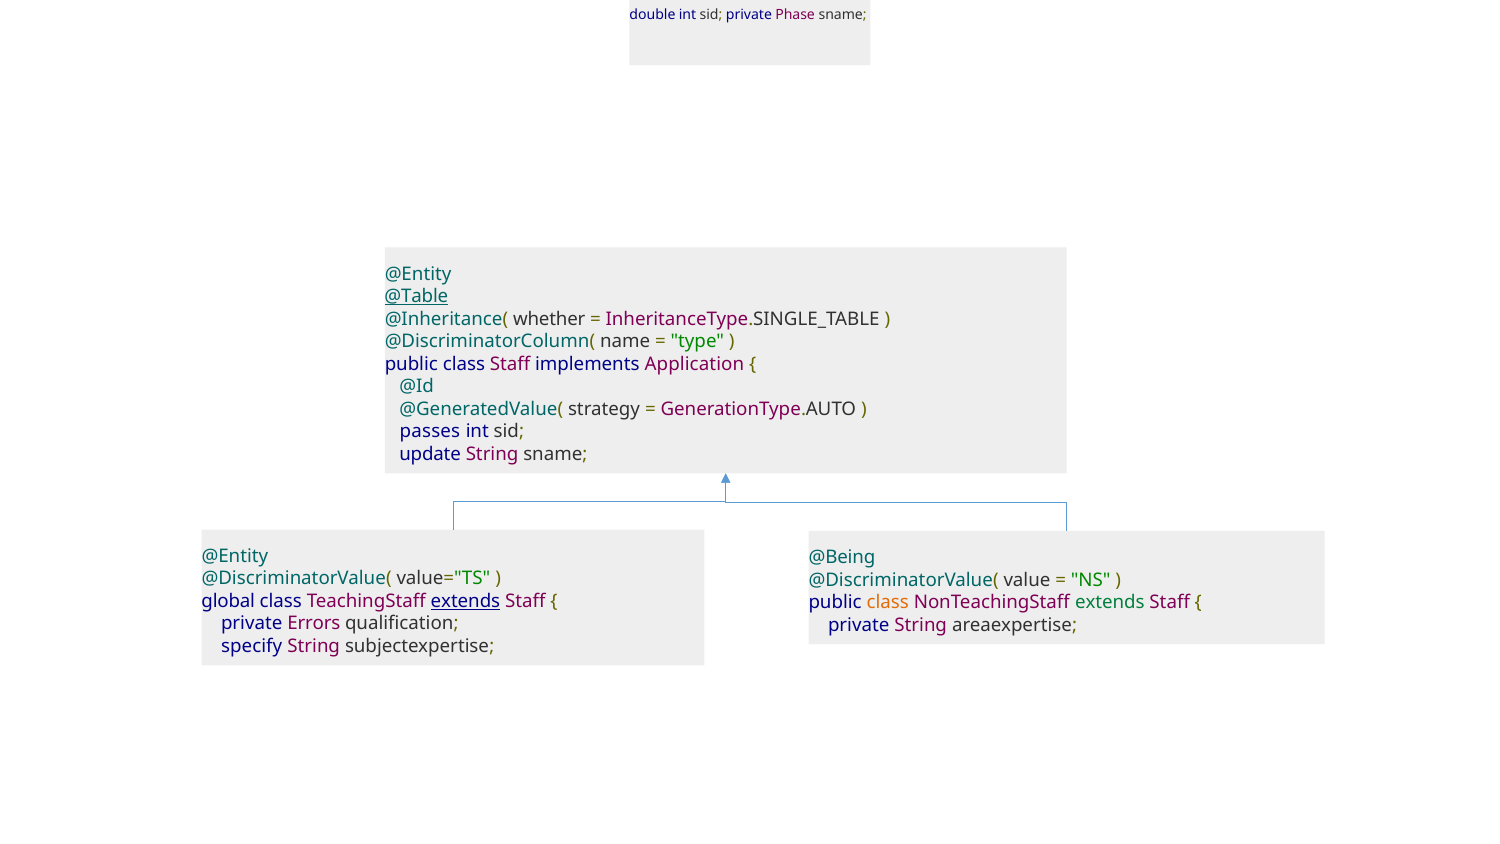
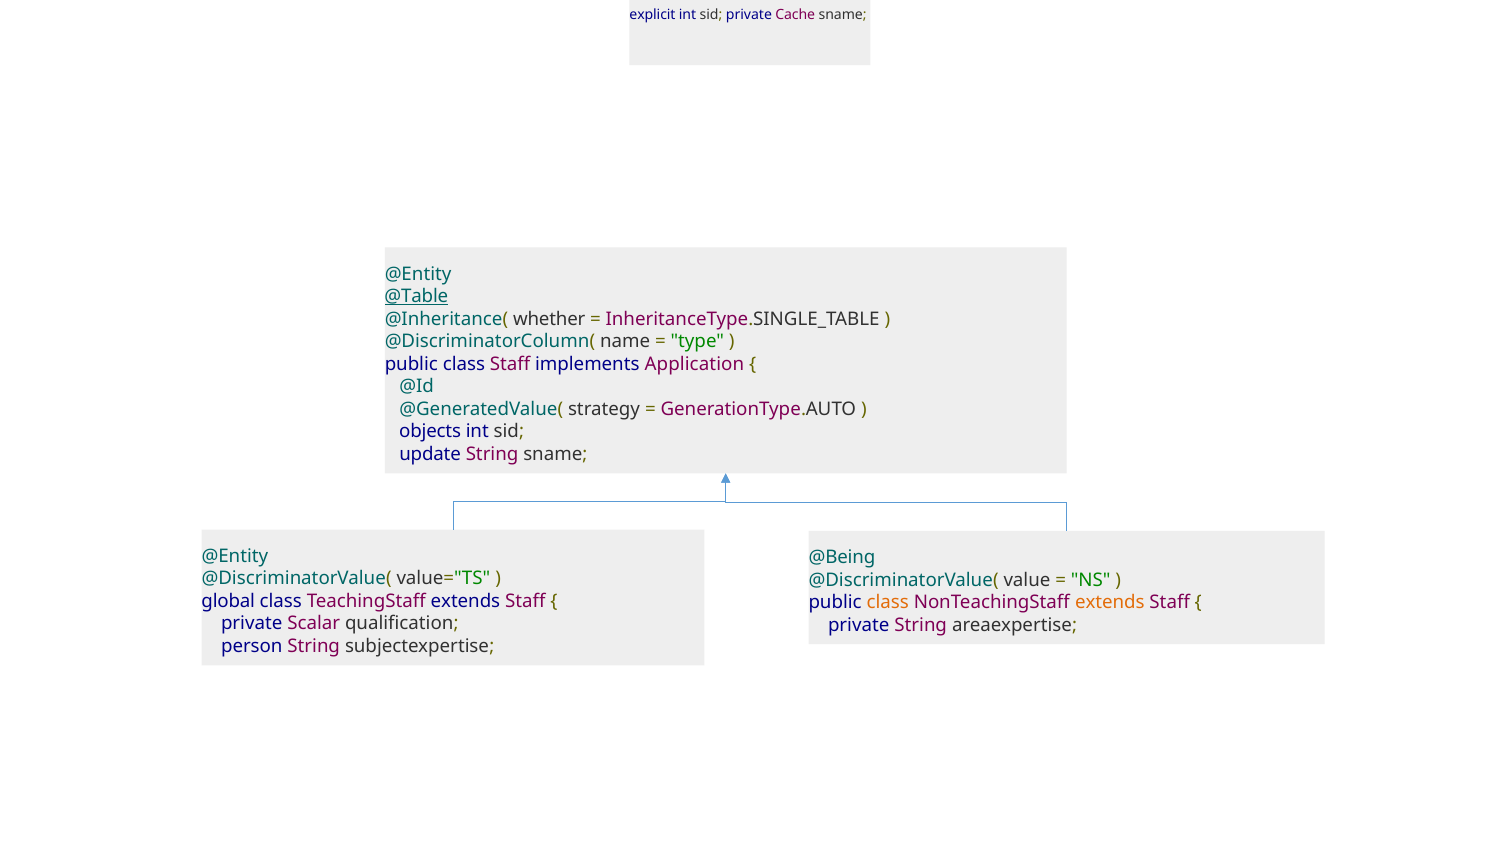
double: double -> explicit
Phase: Phase -> Cache
passes: passes -> objects
extends at (465, 601) underline: present -> none
extends at (1110, 602) colour: green -> orange
Errors: Errors -> Scalar
specify: specify -> person
